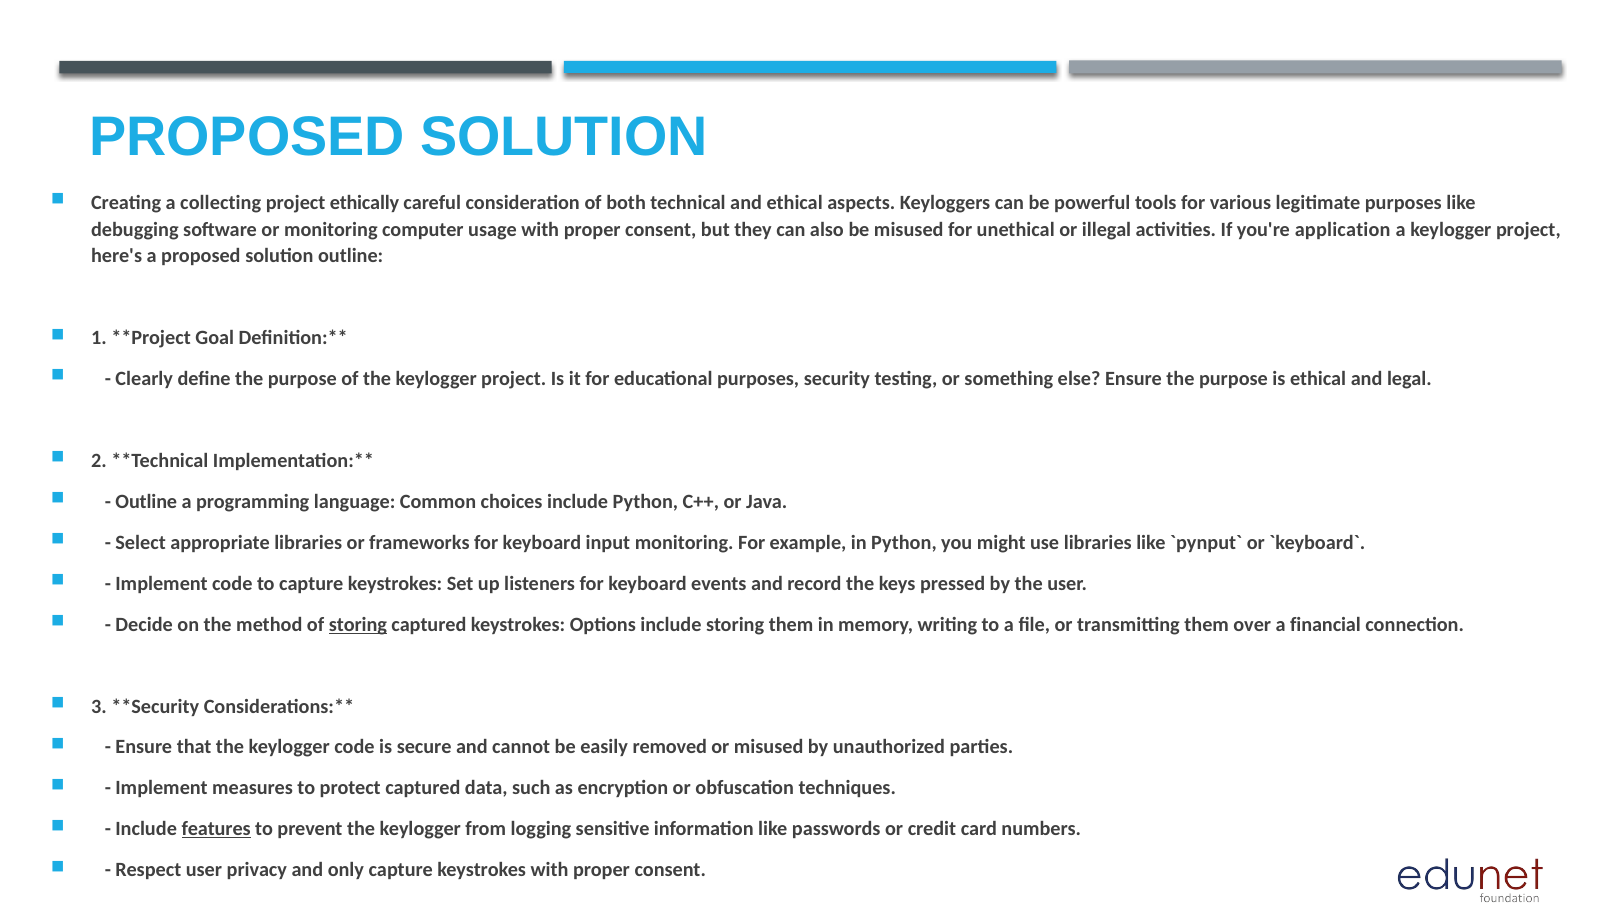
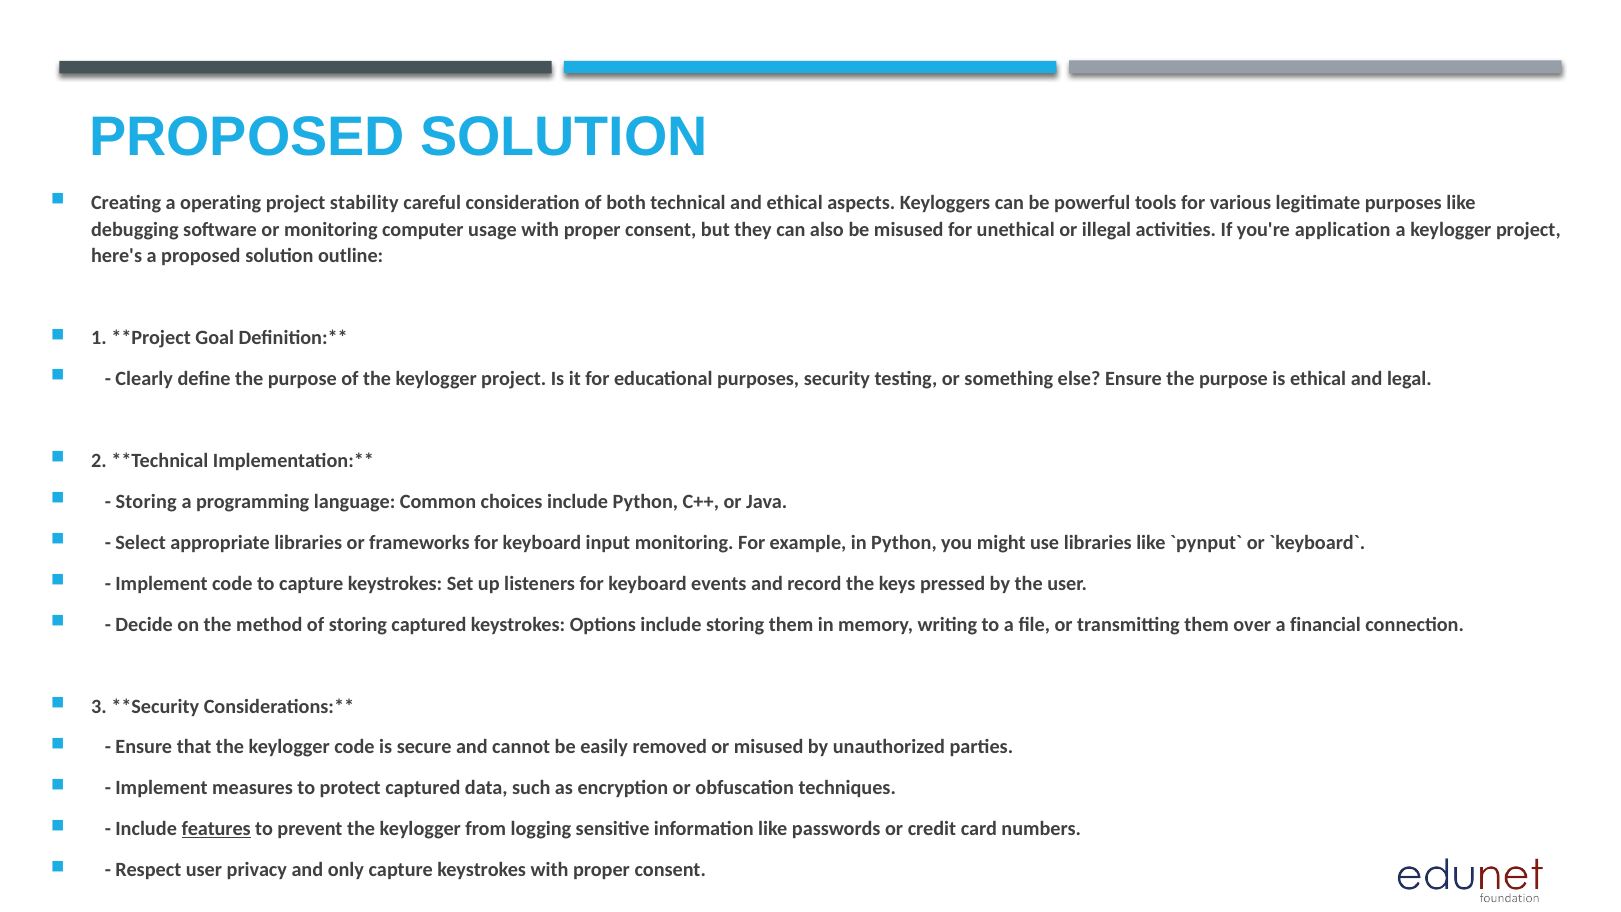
collecting: collecting -> operating
ethically: ethically -> stability
Outline at (146, 502): Outline -> Storing
storing at (358, 624) underline: present -> none
